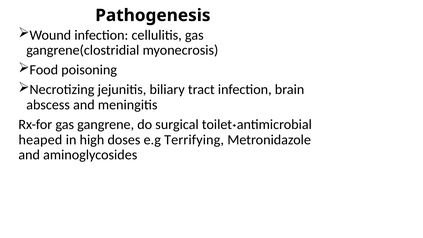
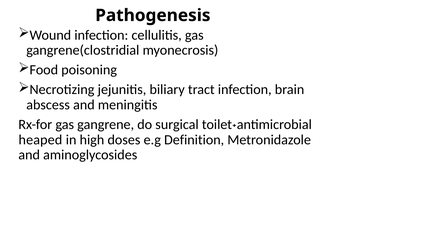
Terrifying: Terrifying -> Definition
